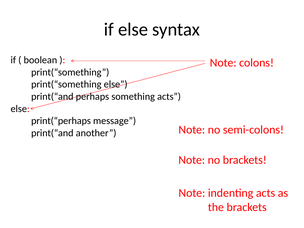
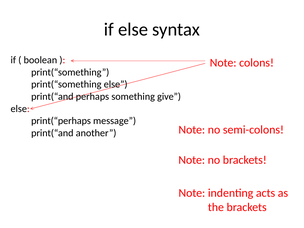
something acts: acts -> give
